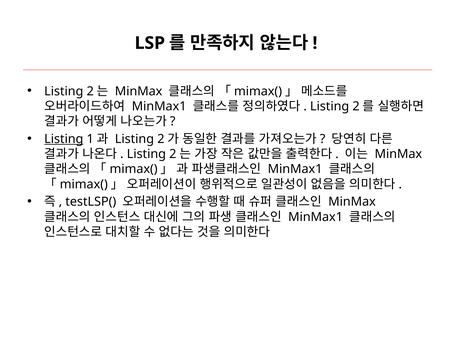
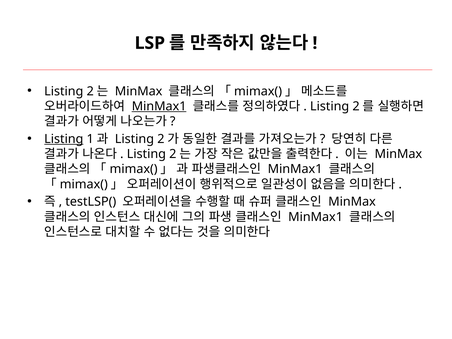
MinMax1 at (159, 106) underline: none -> present
